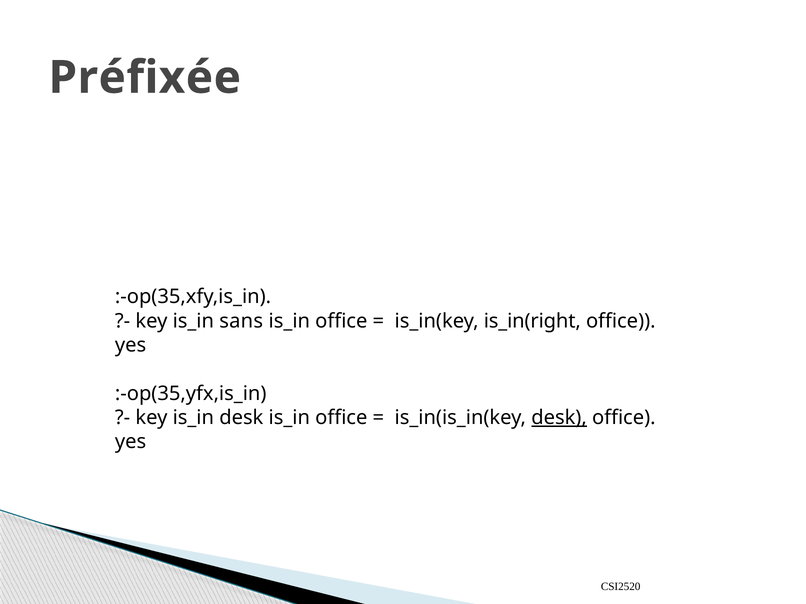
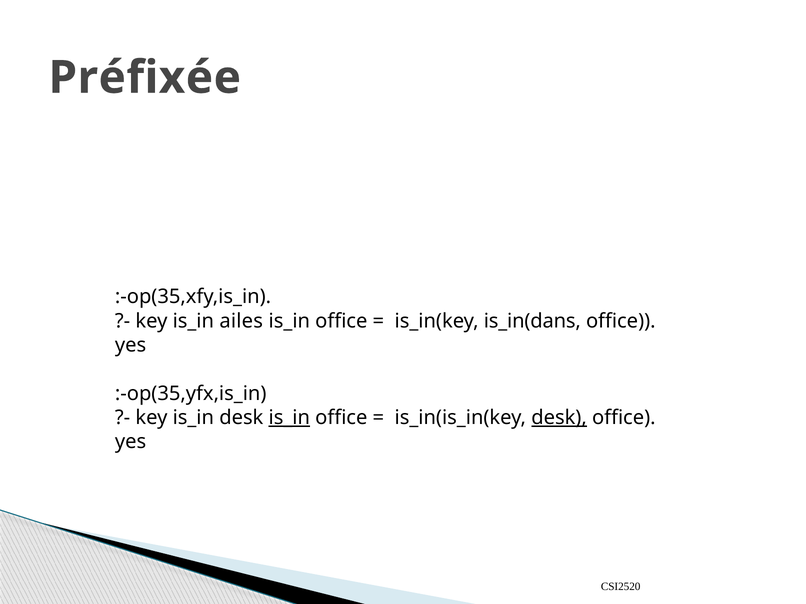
sans: sans -> ailes
is_in(right: is_in(right -> is_in(dans
is_in at (289, 418) underline: none -> present
